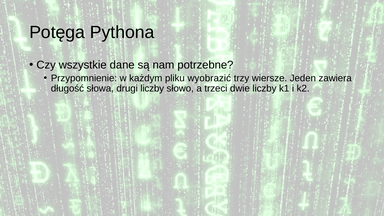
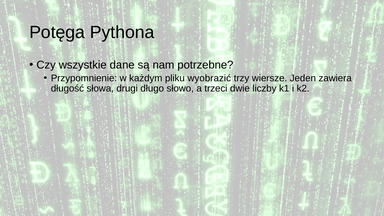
drugi liczby: liczby -> długo
